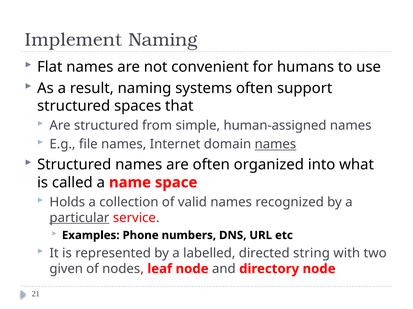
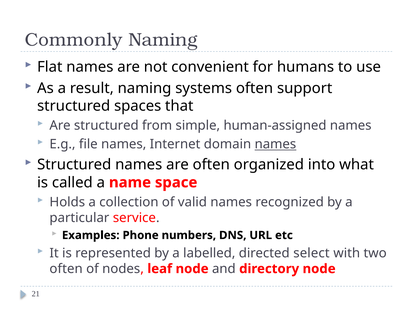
Implement: Implement -> Commonly
particular underline: present -> none
string: string -> select
given at (66, 269): given -> often
